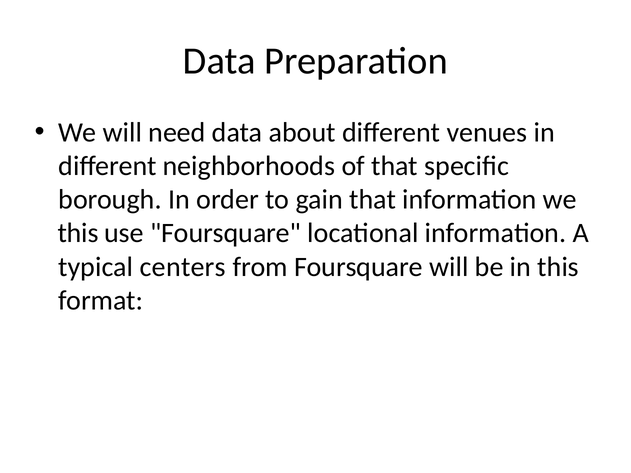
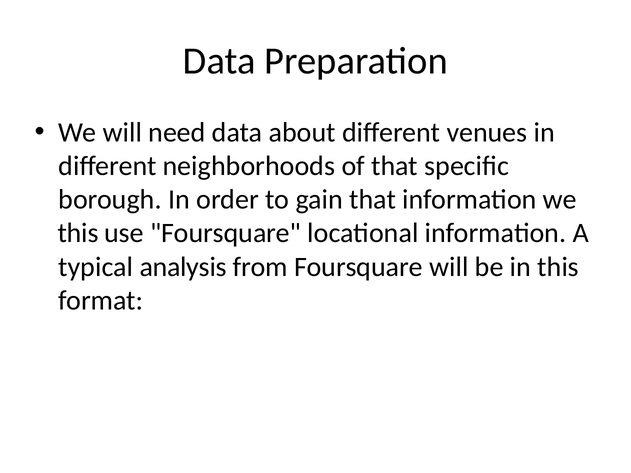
centers: centers -> analysis
